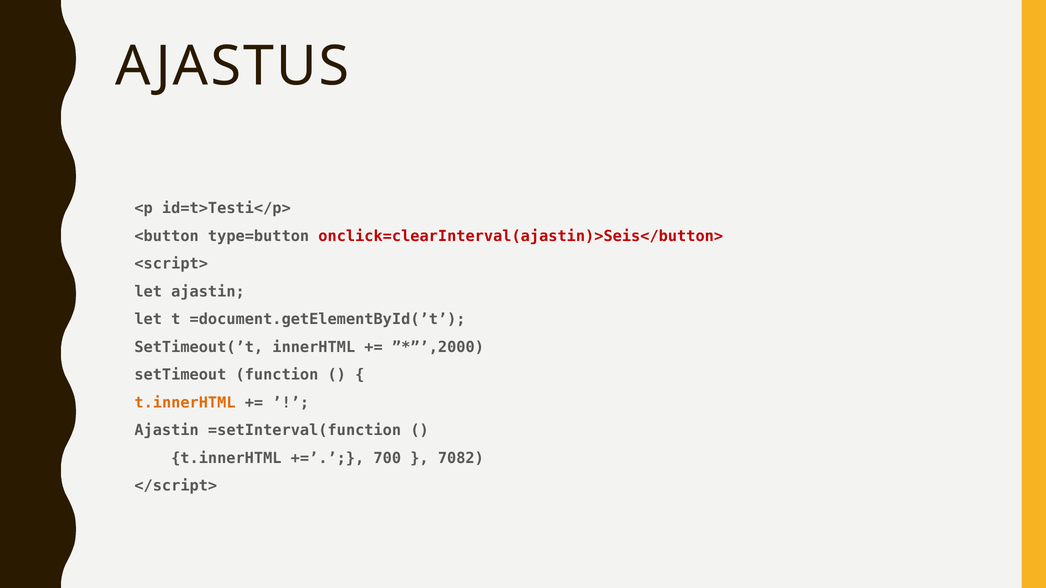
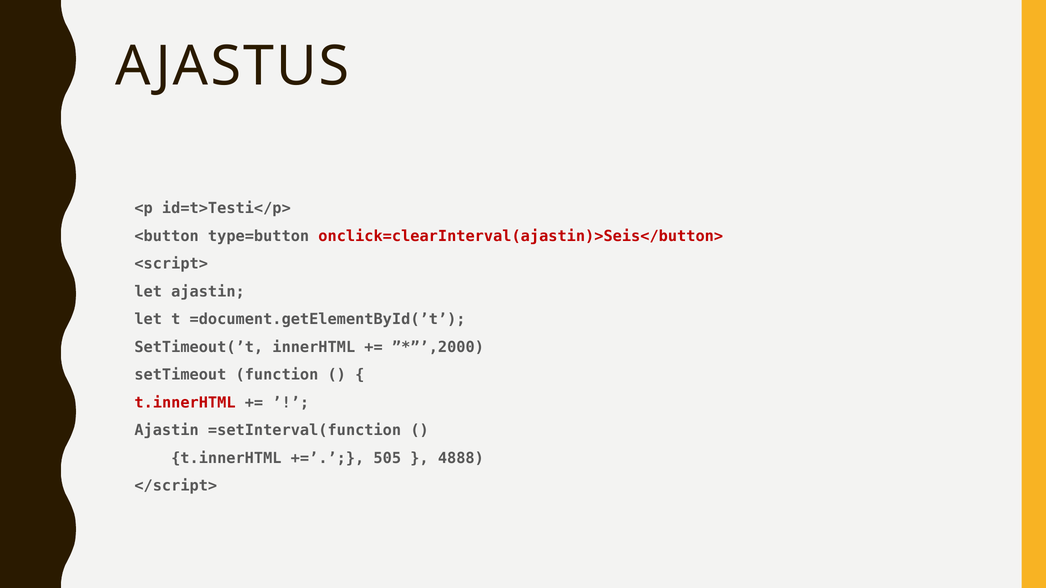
t.innerHTML at (185, 403) colour: orange -> red
700: 700 -> 505
7082: 7082 -> 4888
